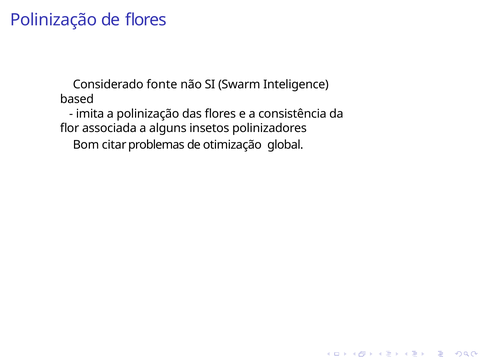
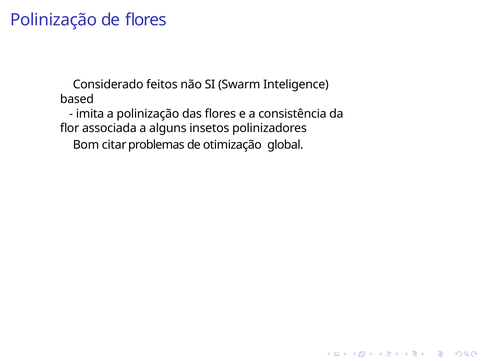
fonte: fonte -> feitos
